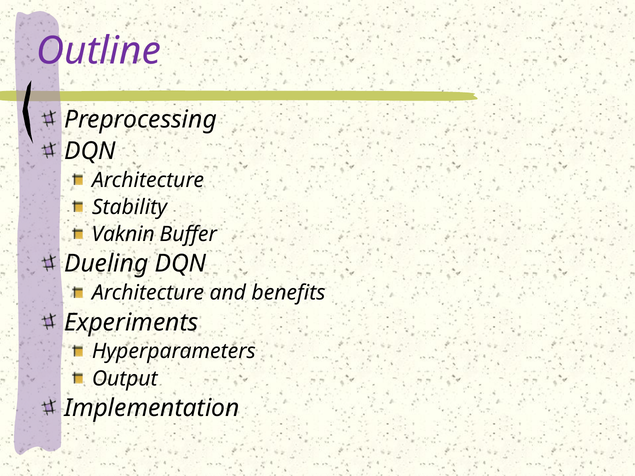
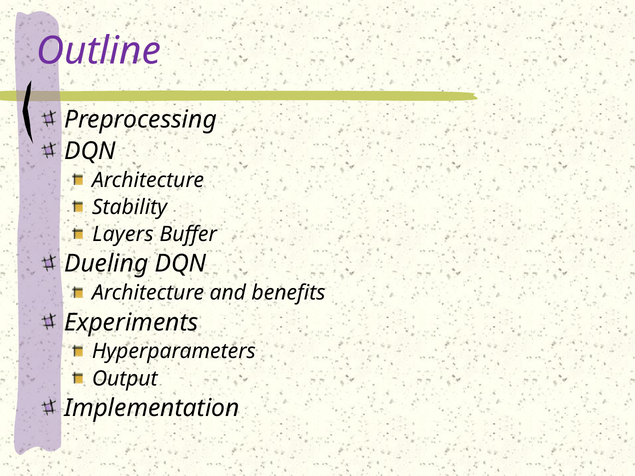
Vaknin: Vaknin -> Layers
